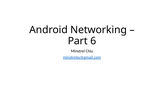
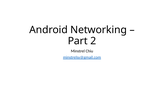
6: 6 -> 2
